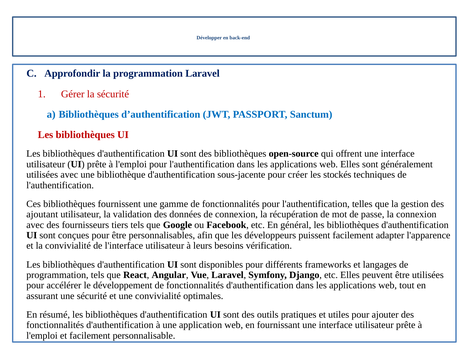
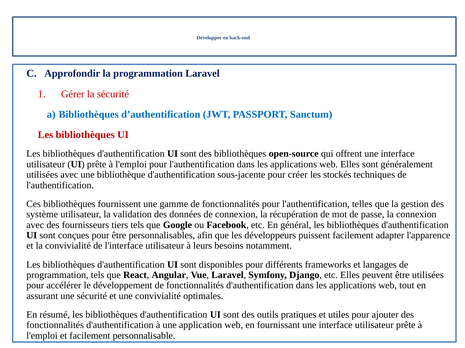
ajoutant: ajoutant -> système
vérification: vérification -> notamment
